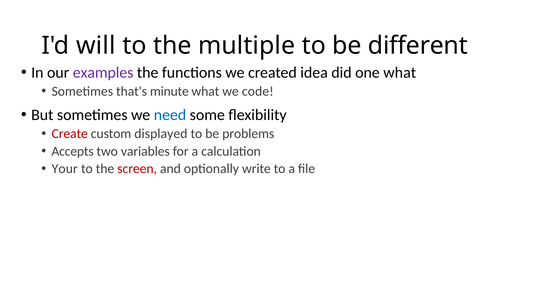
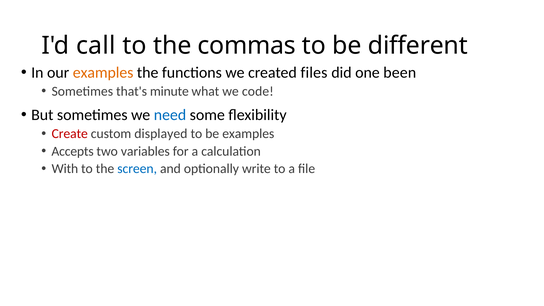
will: will -> call
multiple: multiple -> commas
examples at (103, 72) colour: purple -> orange
idea: idea -> files
one what: what -> been
be problems: problems -> examples
Your: Your -> With
screen colour: red -> blue
